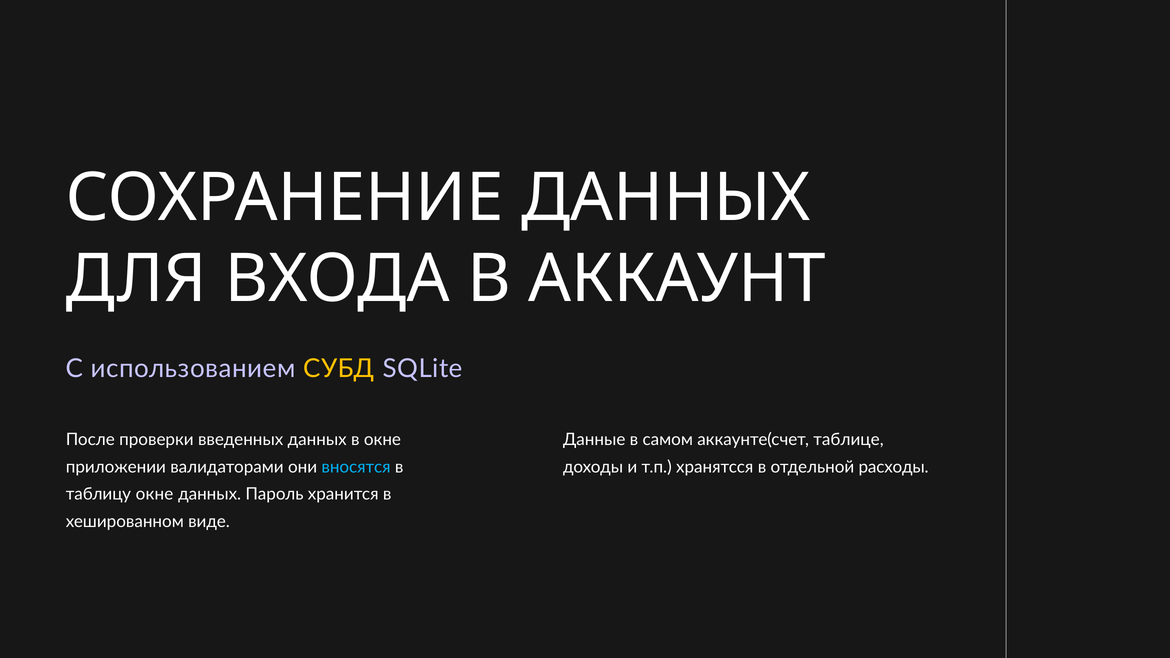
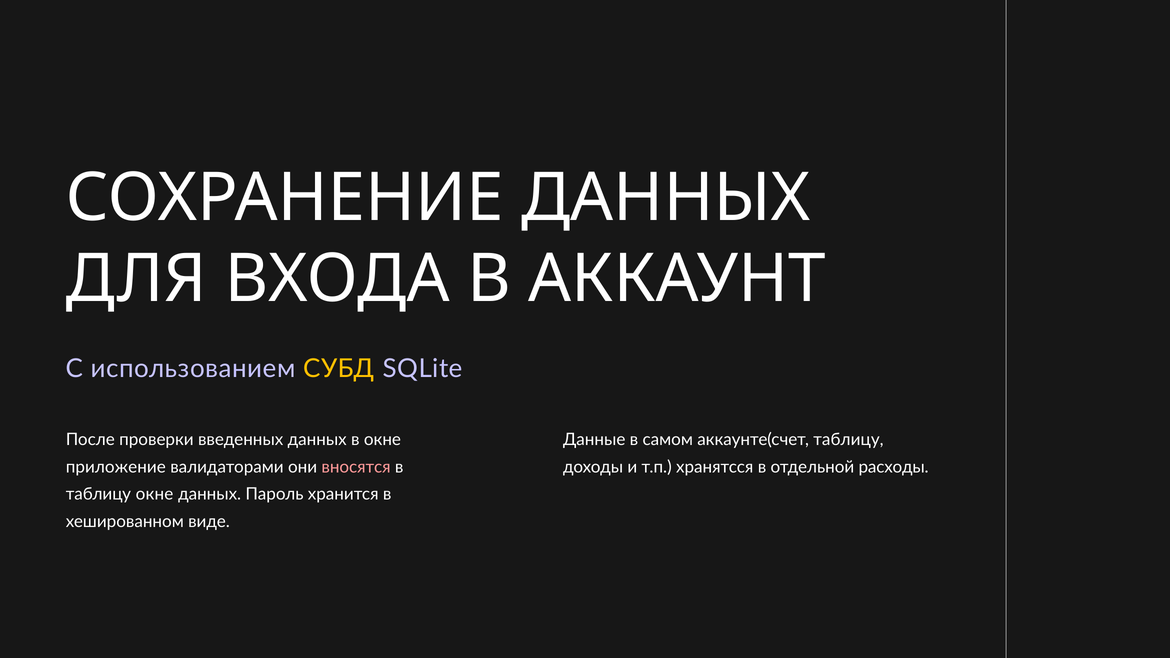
аккаунте(счет таблице: таблице -> таблицу
приложении: приложении -> приложение
вносятся colour: light blue -> pink
